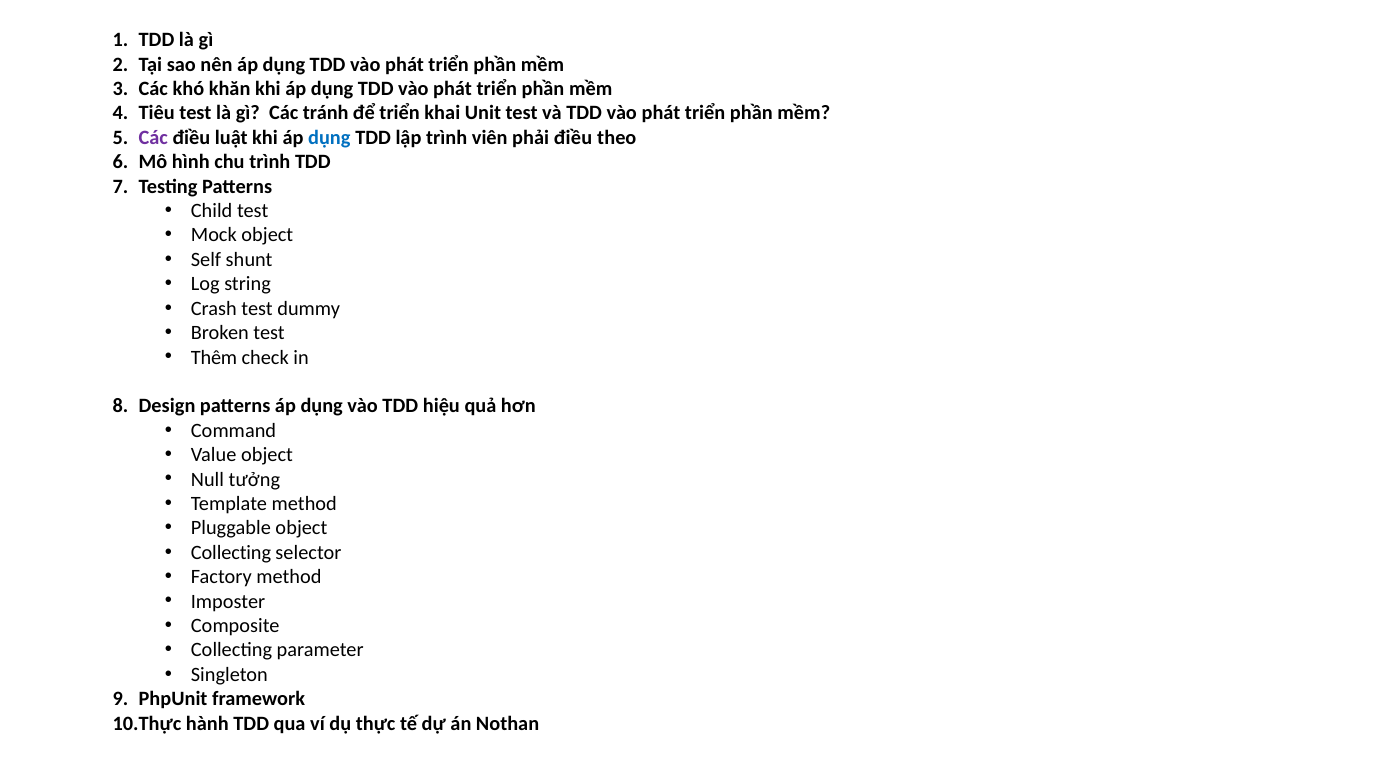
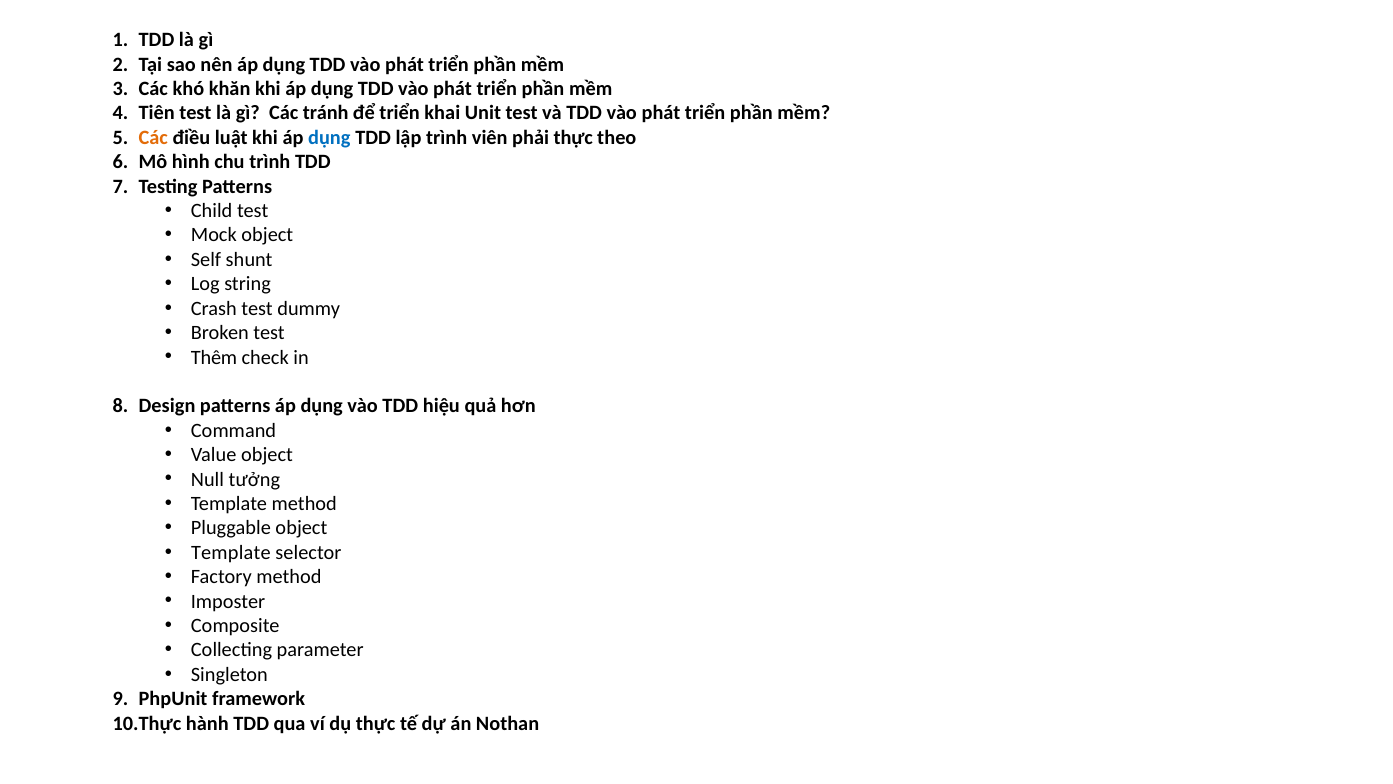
Tiêu: Tiêu -> Tiên
Các at (153, 138) colour: purple -> orange
phải điều: điều -> thực
Collecting at (231, 552): Collecting -> Template
